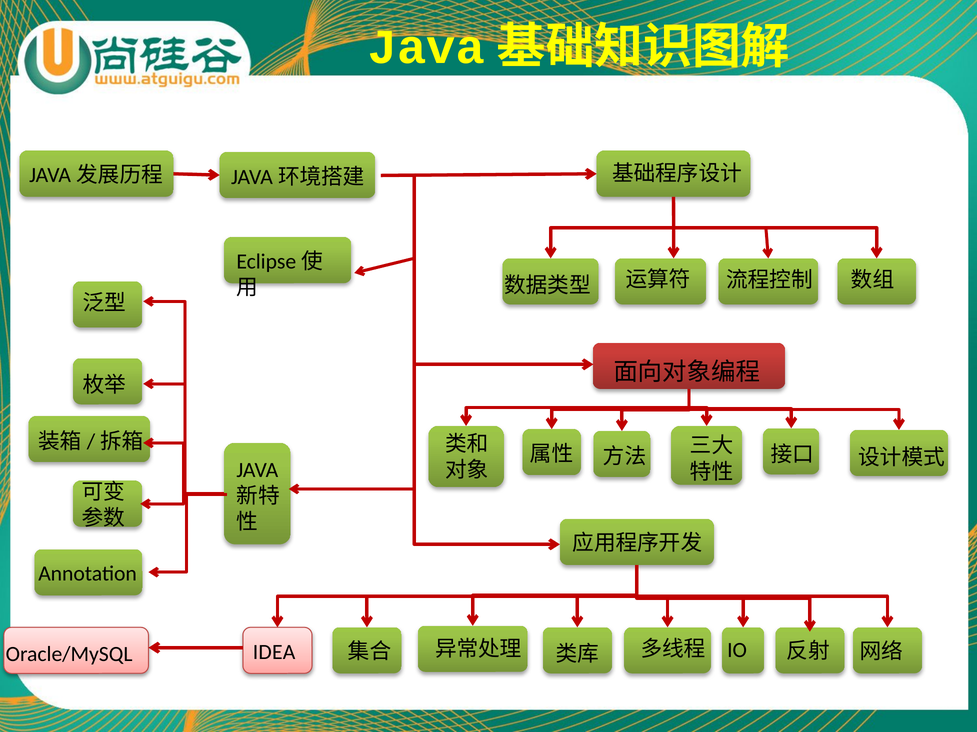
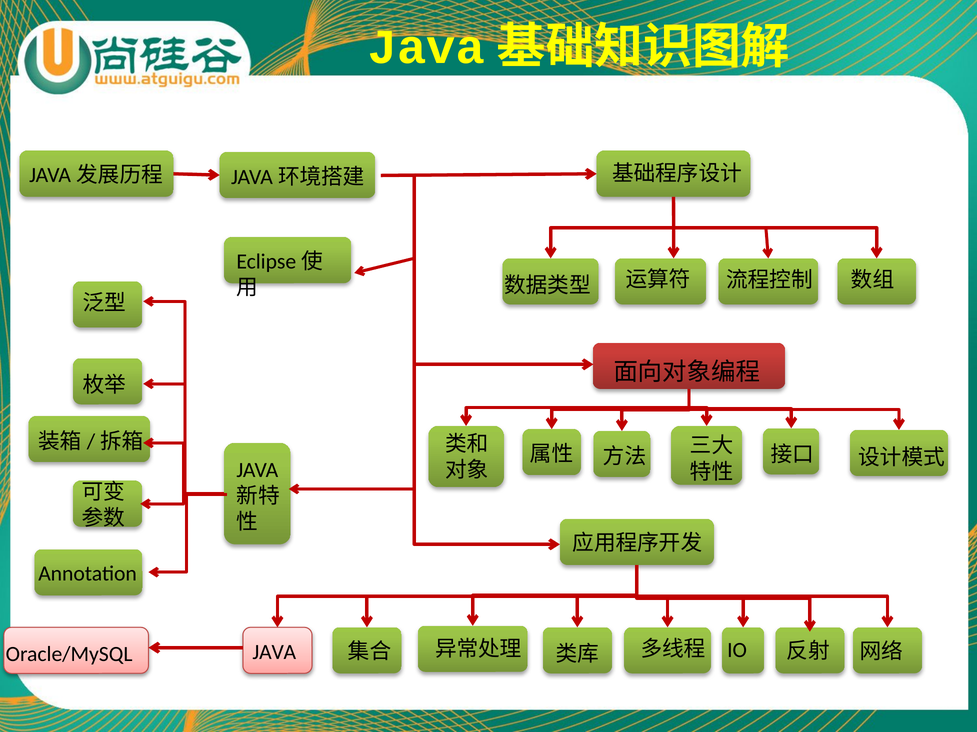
IDEA at (274, 653): IDEA -> JAVA
